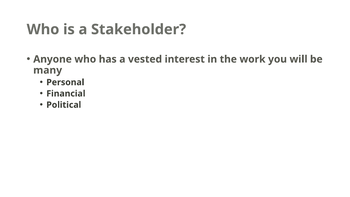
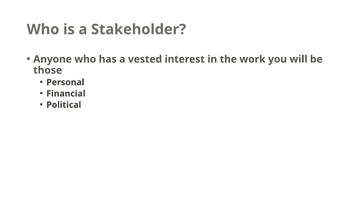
many: many -> those
